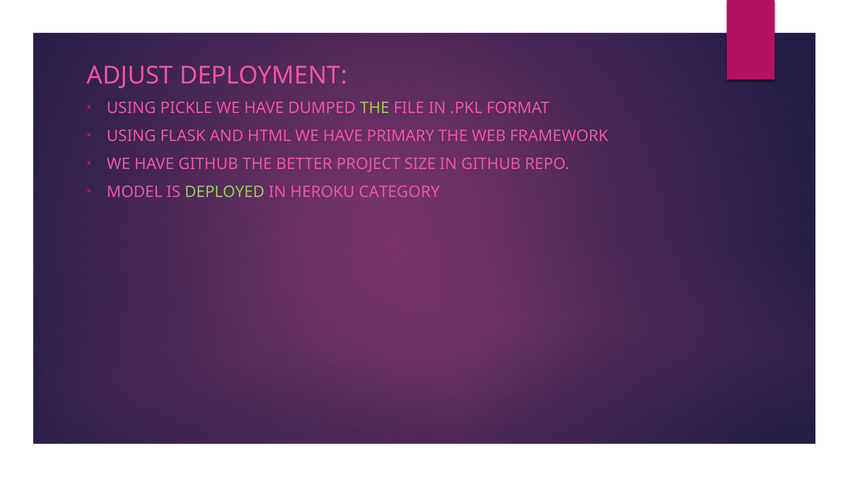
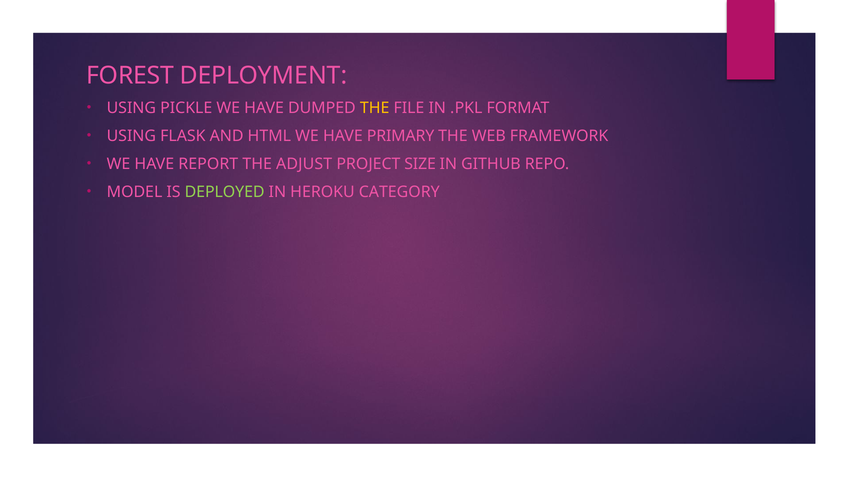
ADJUST: ADJUST -> FOREST
THE at (375, 108) colour: light green -> yellow
HAVE GITHUB: GITHUB -> REPORT
BETTER: BETTER -> ADJUST
